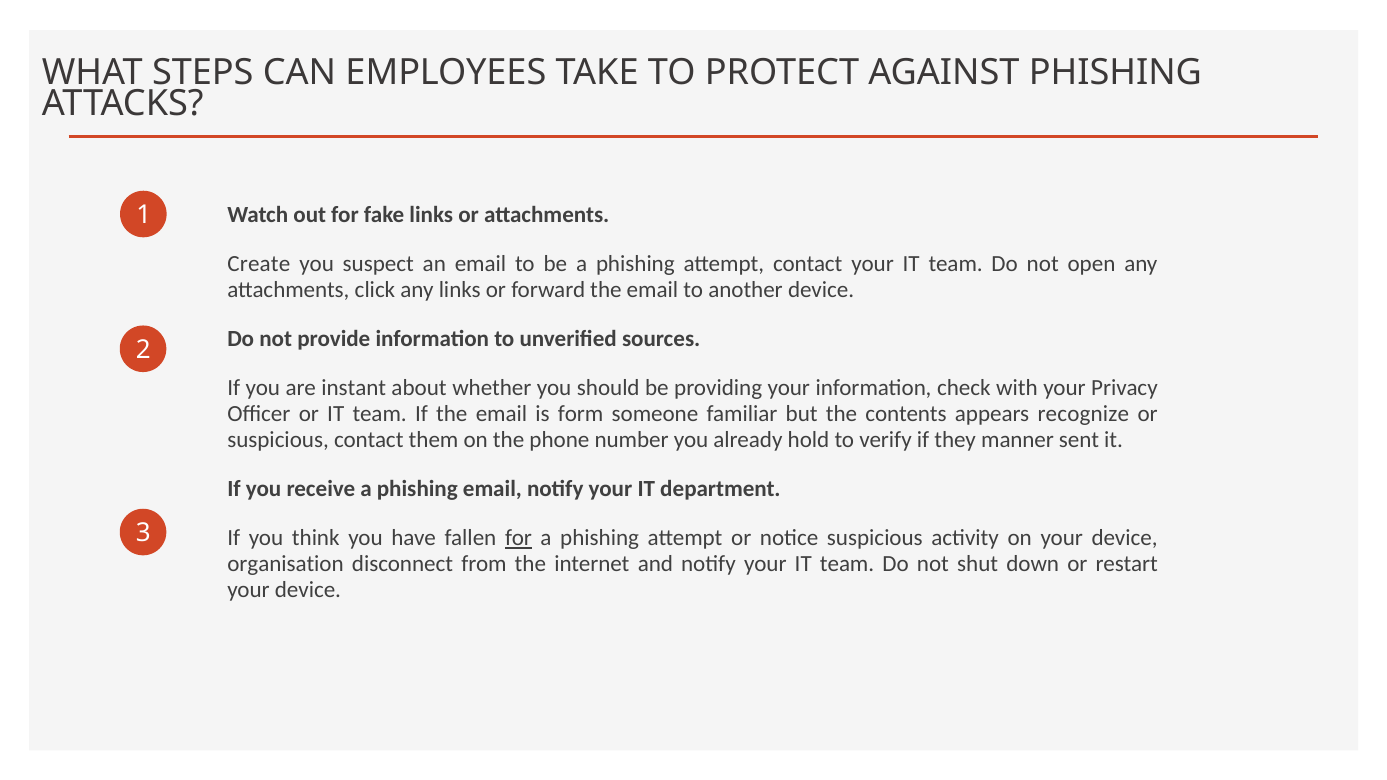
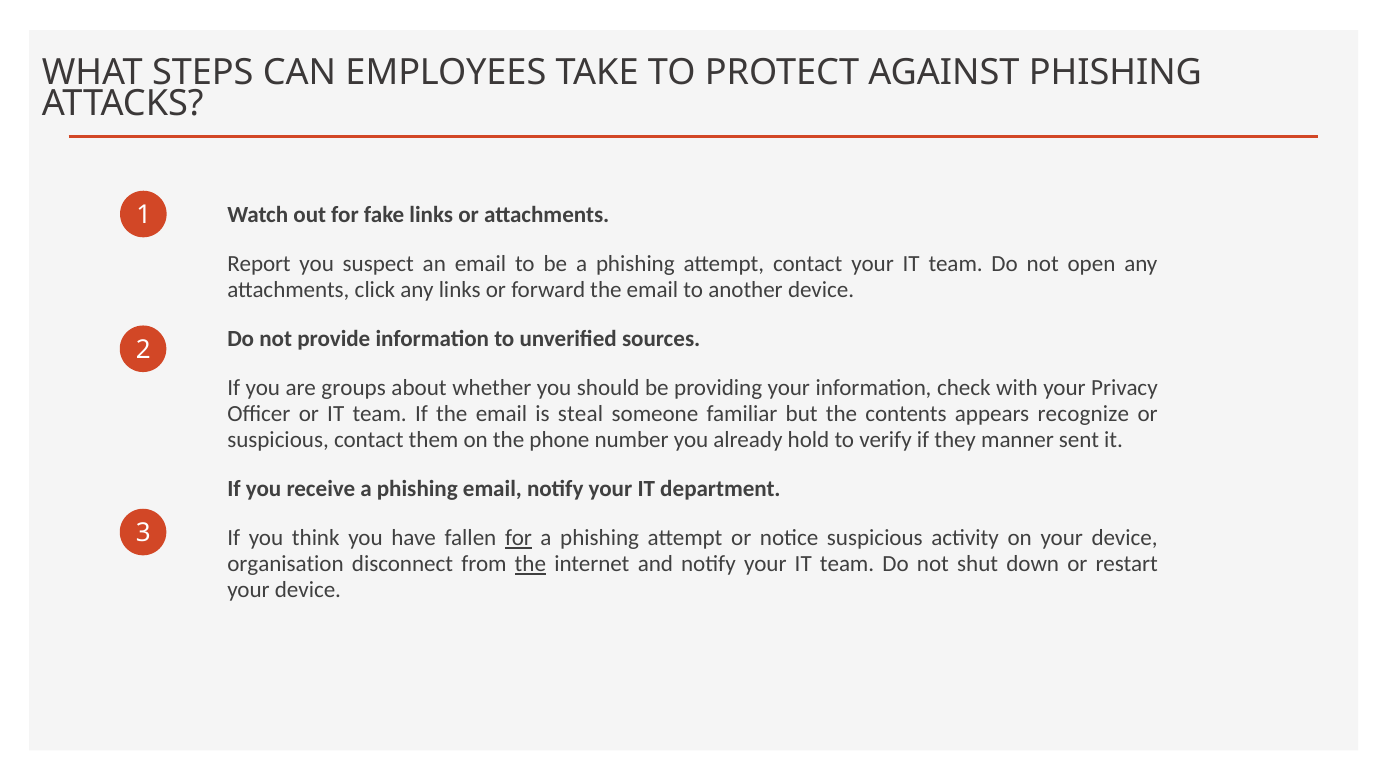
Create: Create -> Report
instant: instant -> groups
form: form -> steal
the at (530, 564) underline: none -> present
